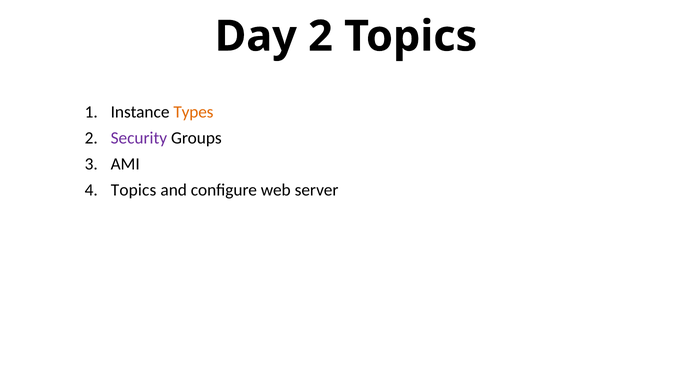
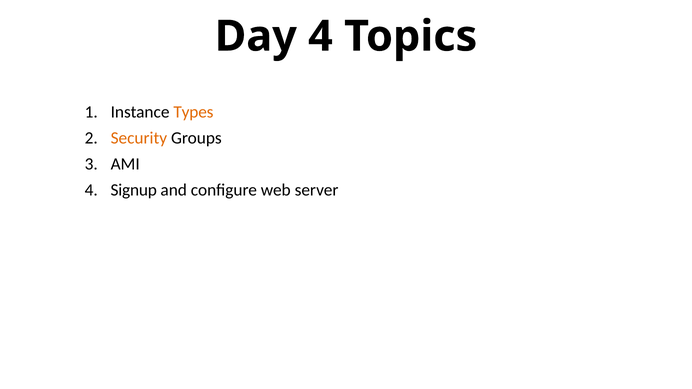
Day 2: 2 -> 4
Security colour: purple -> orange
Topics at (134, 190): Topics -> Signup
